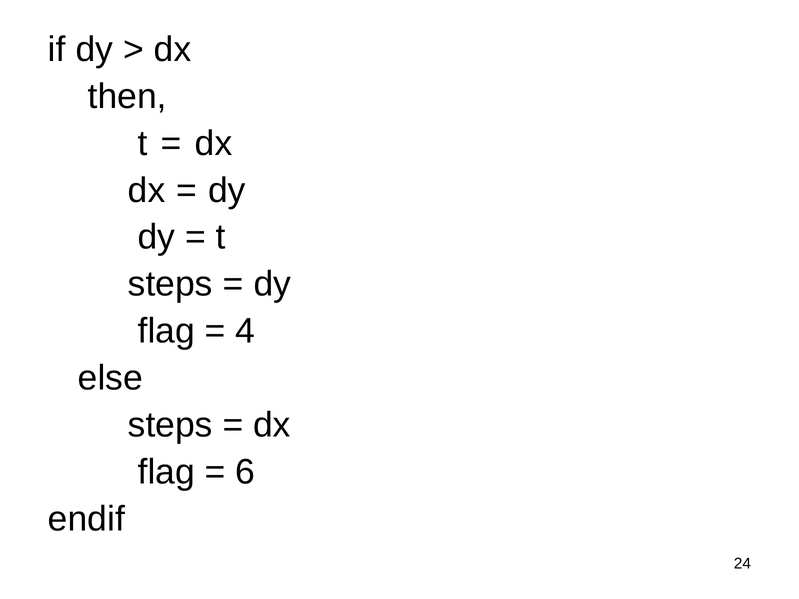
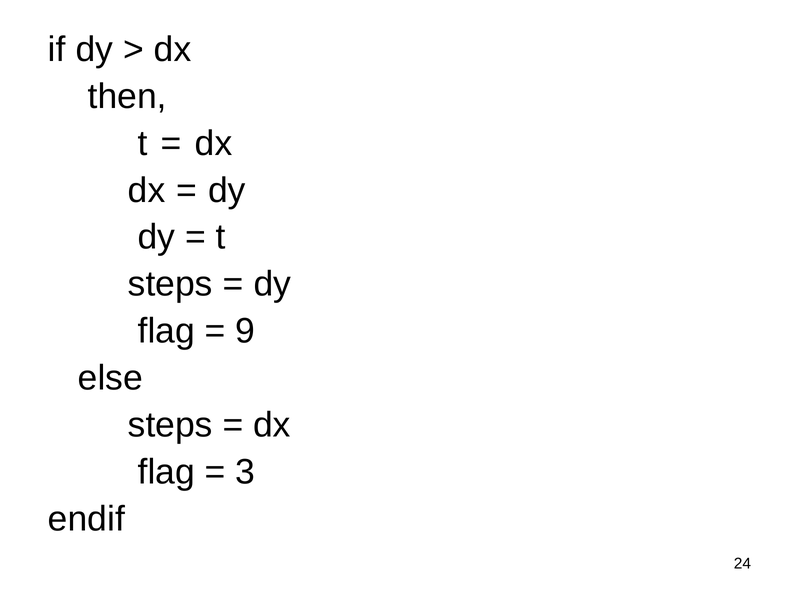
4: 4 -> 9
6: 6 -> 3
